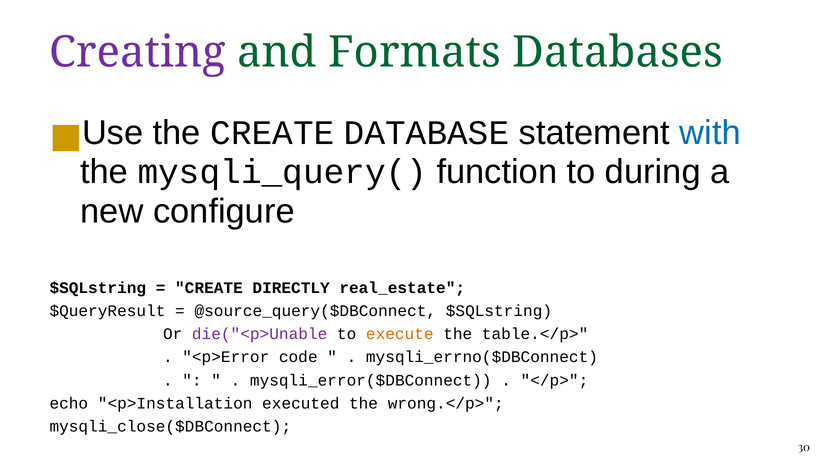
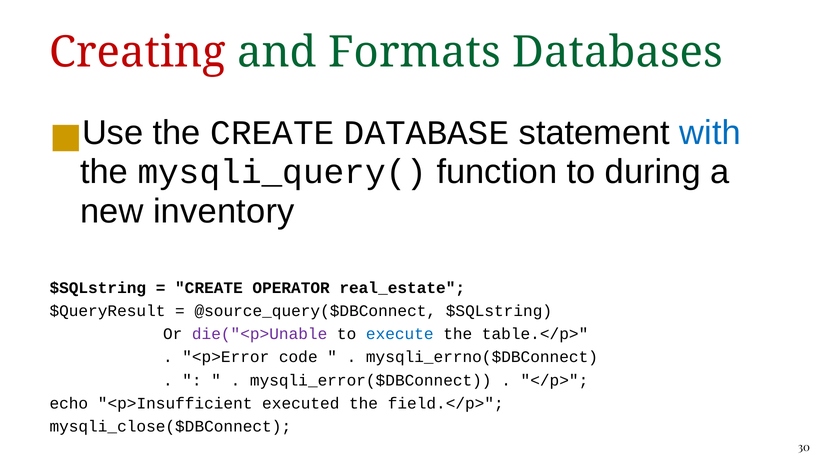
Creating colour: purple -> red
configure: configure -> inventory
DIRECTLY: DIRECTLY -> OPERATOR
execute colour: orange -> blue
<p>Installation: <p>Installation -> <p>Insufficient
wrong.</p>: wrong.</p> -> field.</p>
